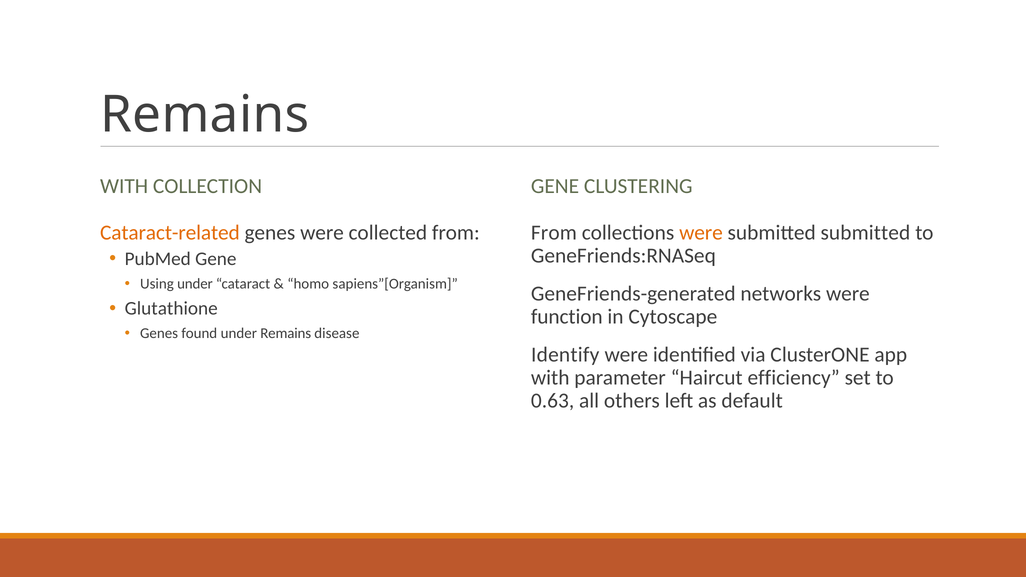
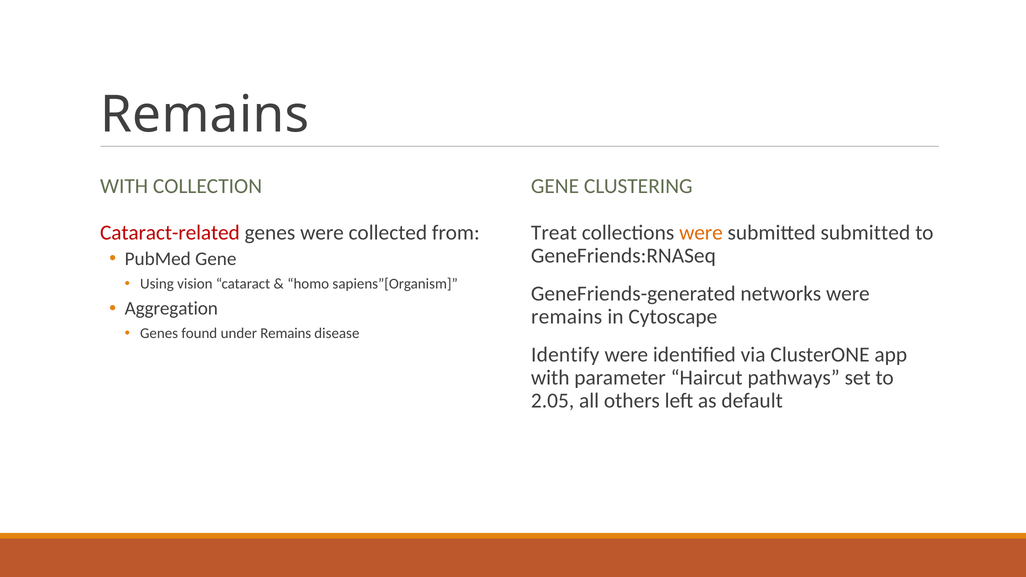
Cataract-related colour: orange -> red
From at (554, 233): From -> Treat
Using under: under -> vision
Glutathione: Glutathione -> Aggregation
function at (567, 317): function -> remains
efficiency: efficiency -> pathways
0.63: 0.63 -> 2.05
